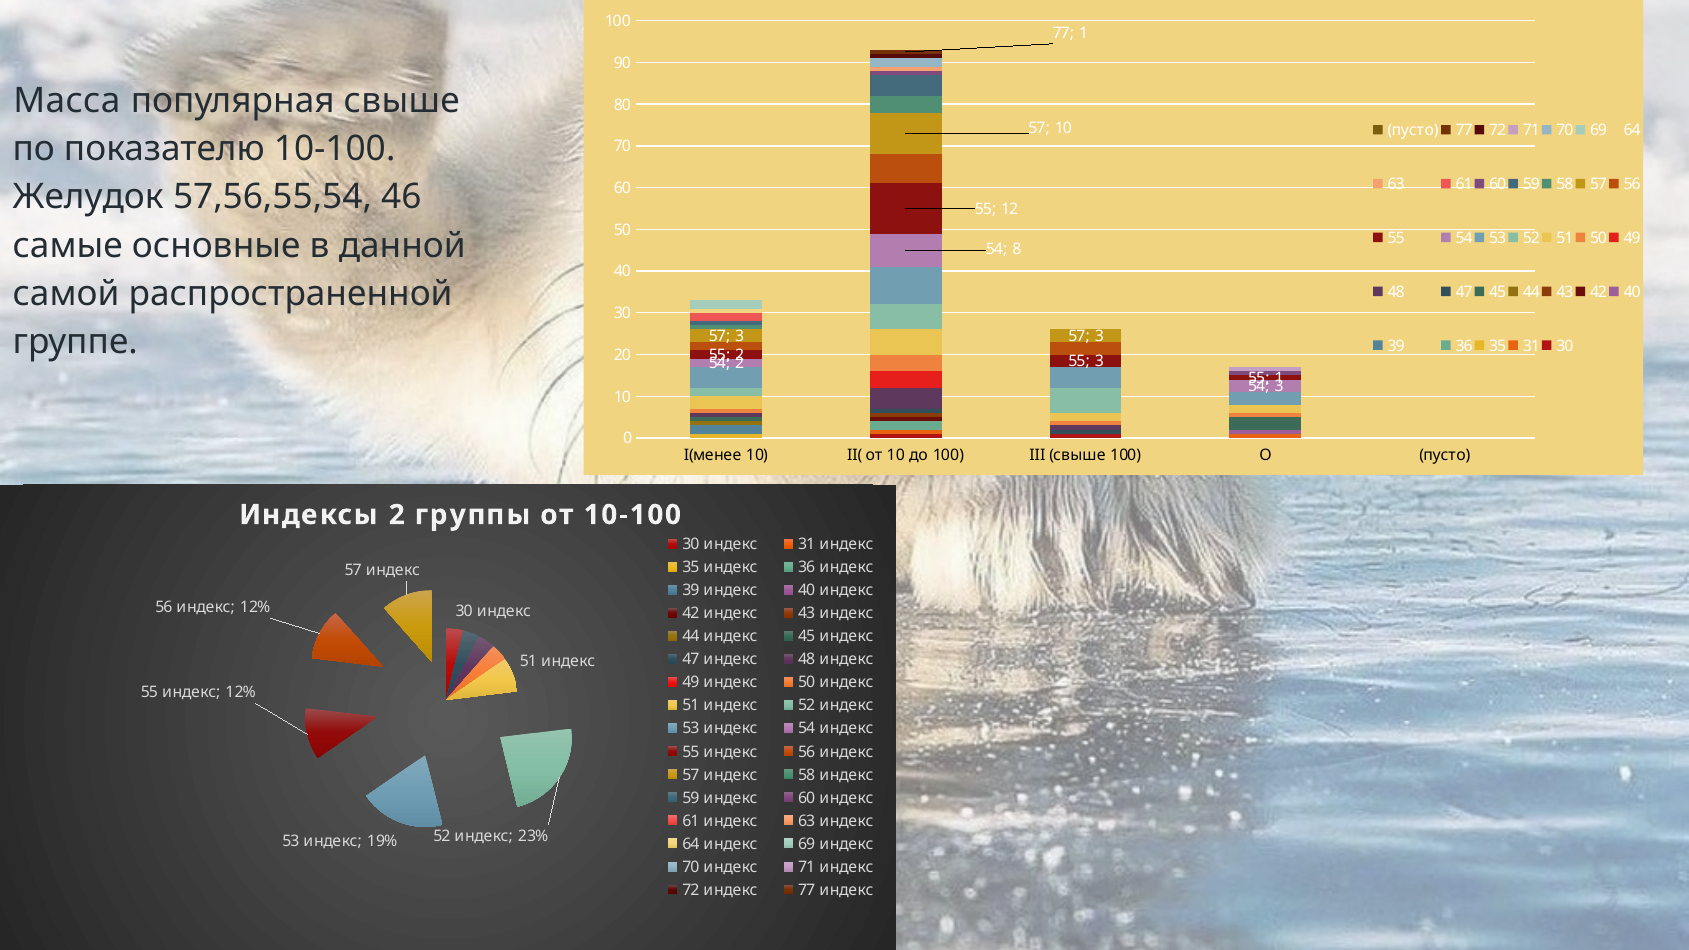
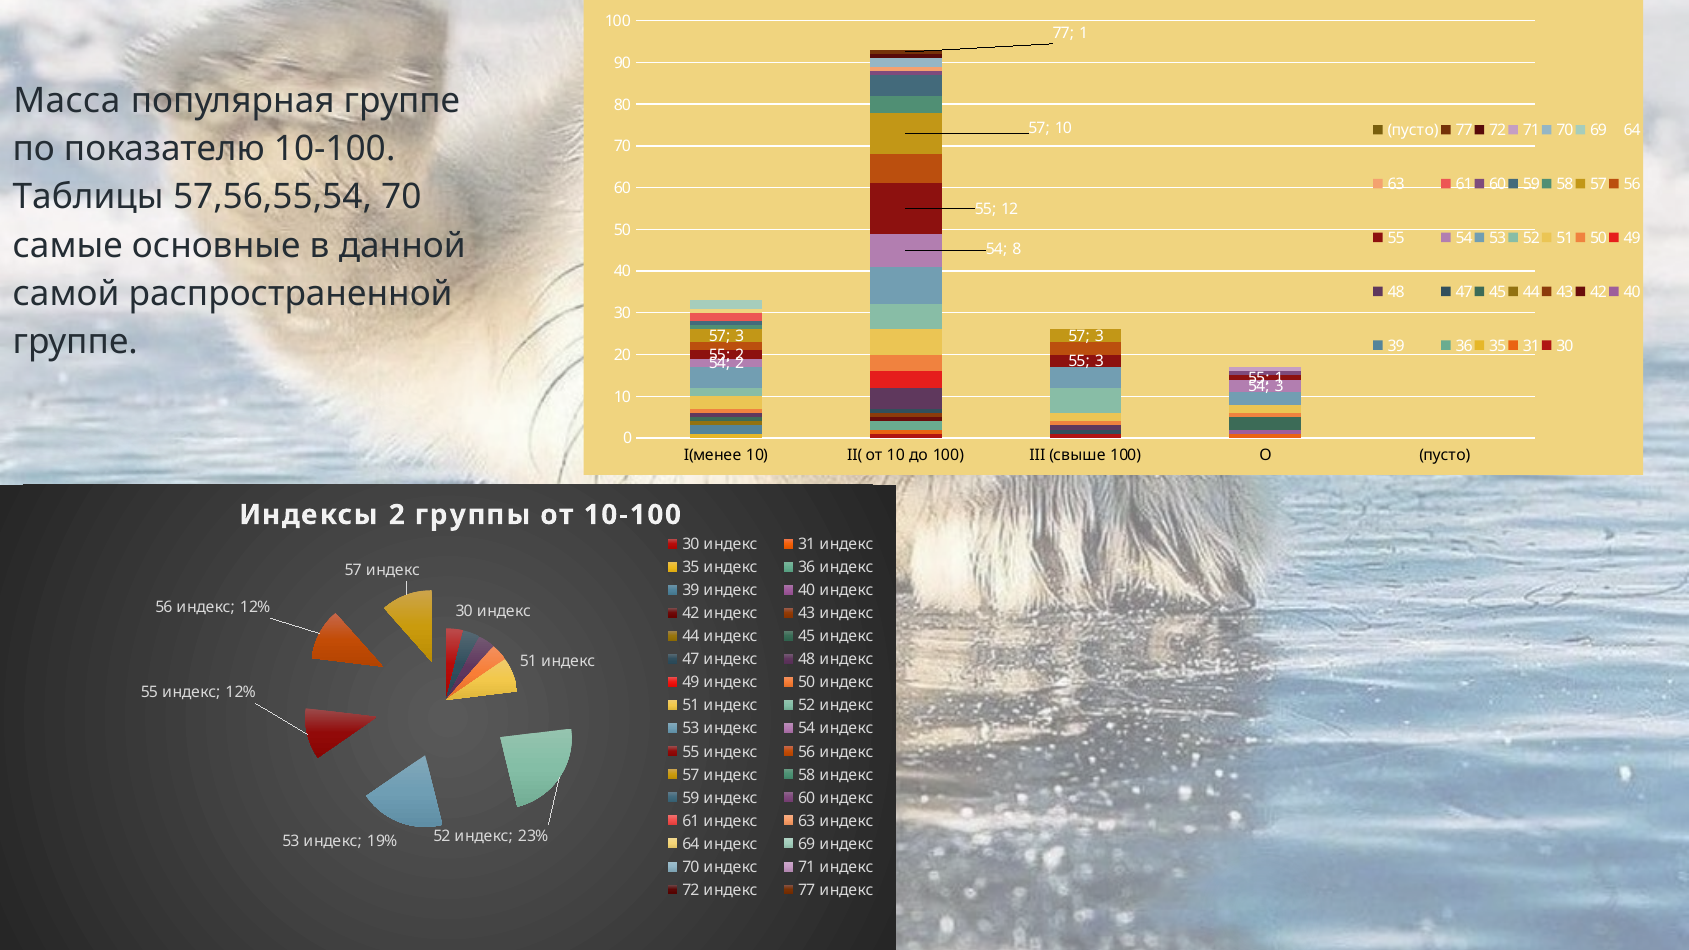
популярная свыше: свыше -> группе
Желудок: Желудок -> Таблицы
57,56,55,54 46: 46 -> 70
